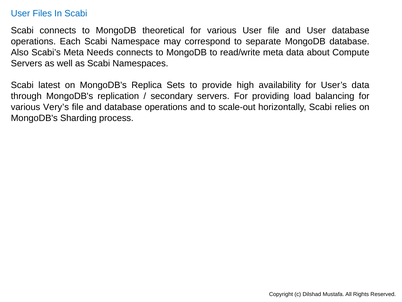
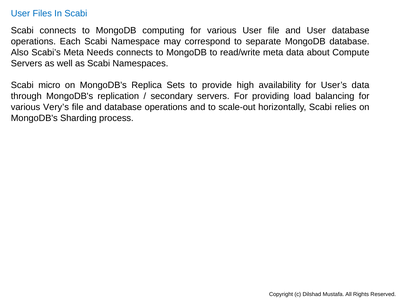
theoretical: theoretical -> computing
latest: latest -> micro
